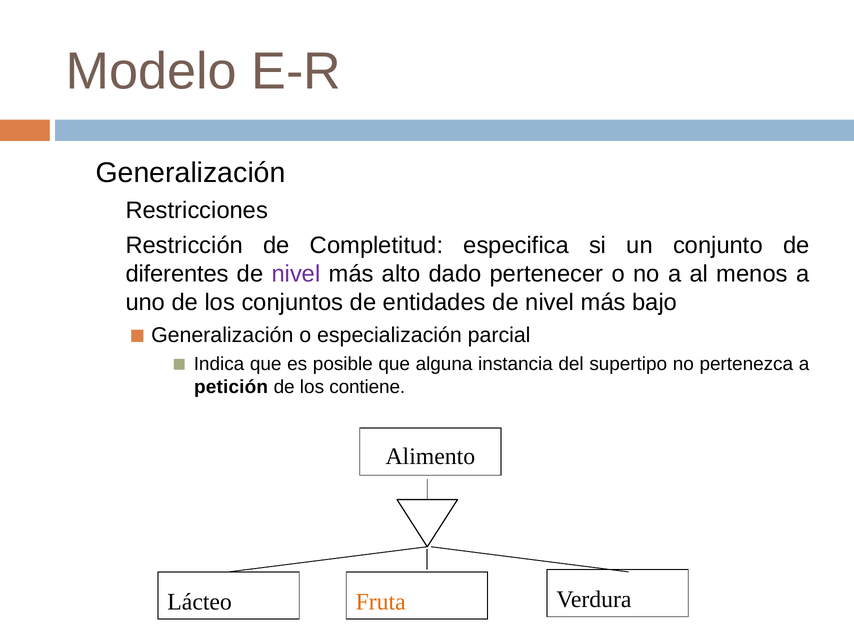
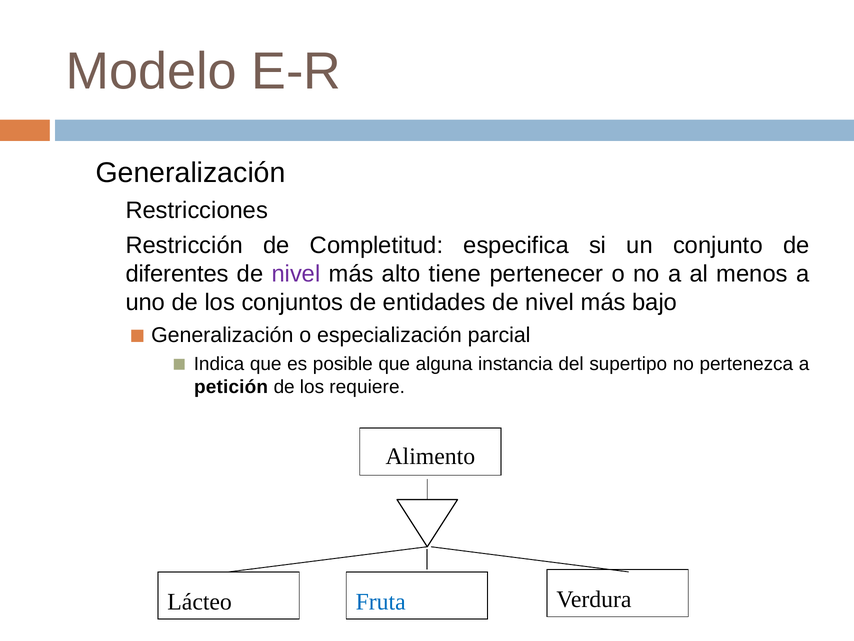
dado: dado -> tiene
contiene: contiene -> requiere
Fruta colour: orange -> blue
